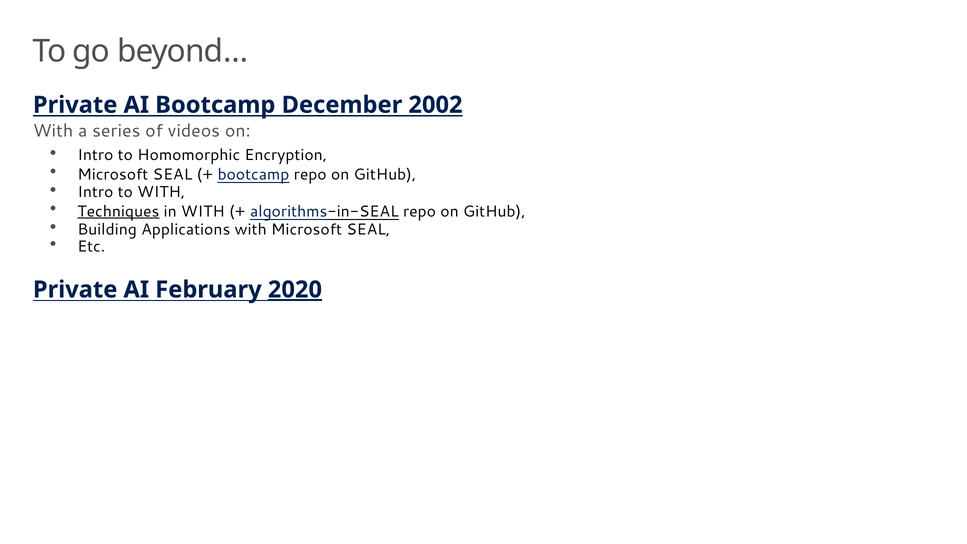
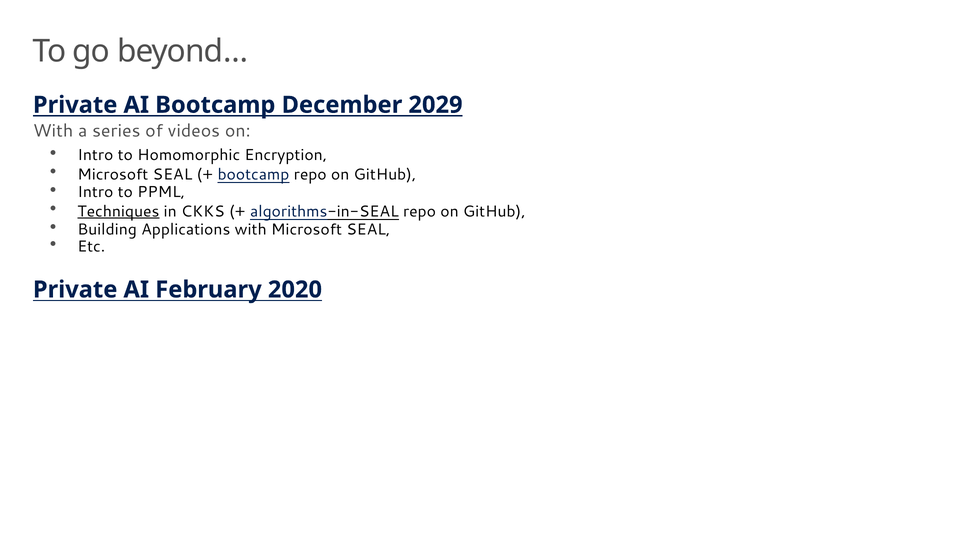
2002: 2002 -> 2029
to WITH: WITH -> PPML
in WITH: WITH -> CKKS
2020 underline: present -> none
